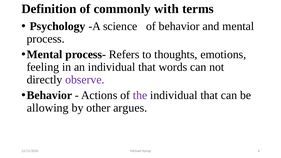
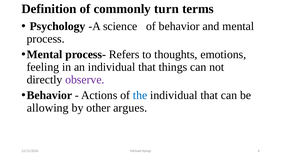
with: with -> turn
words: words -> things
the colour: purple -> blue
